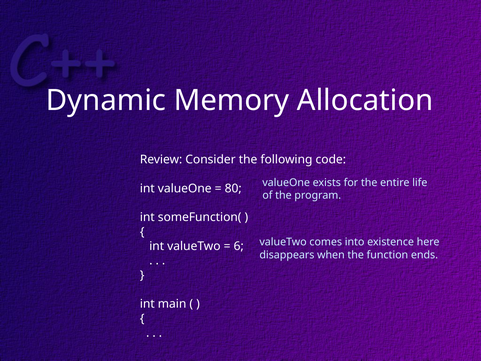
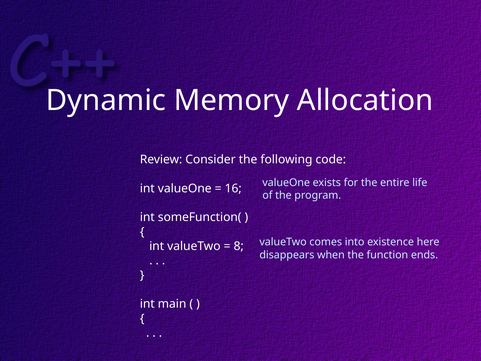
80: 80 -> 16
6: 6 -> 8
